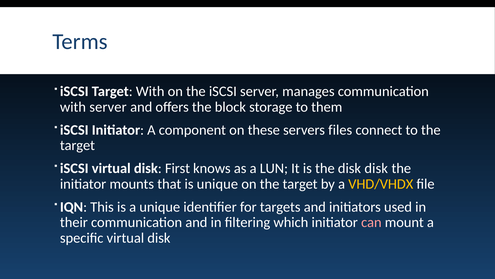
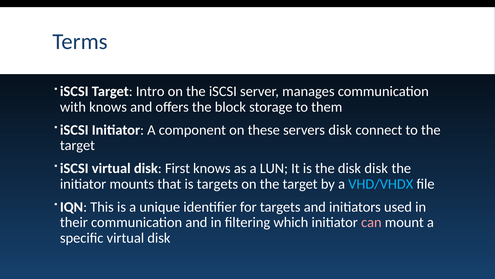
Target With: With -> Intro
with server: server -> knows
servers files: files -> disk
is unique: unique -> targets
VHD/VHDX colour: yellow -> light blue
